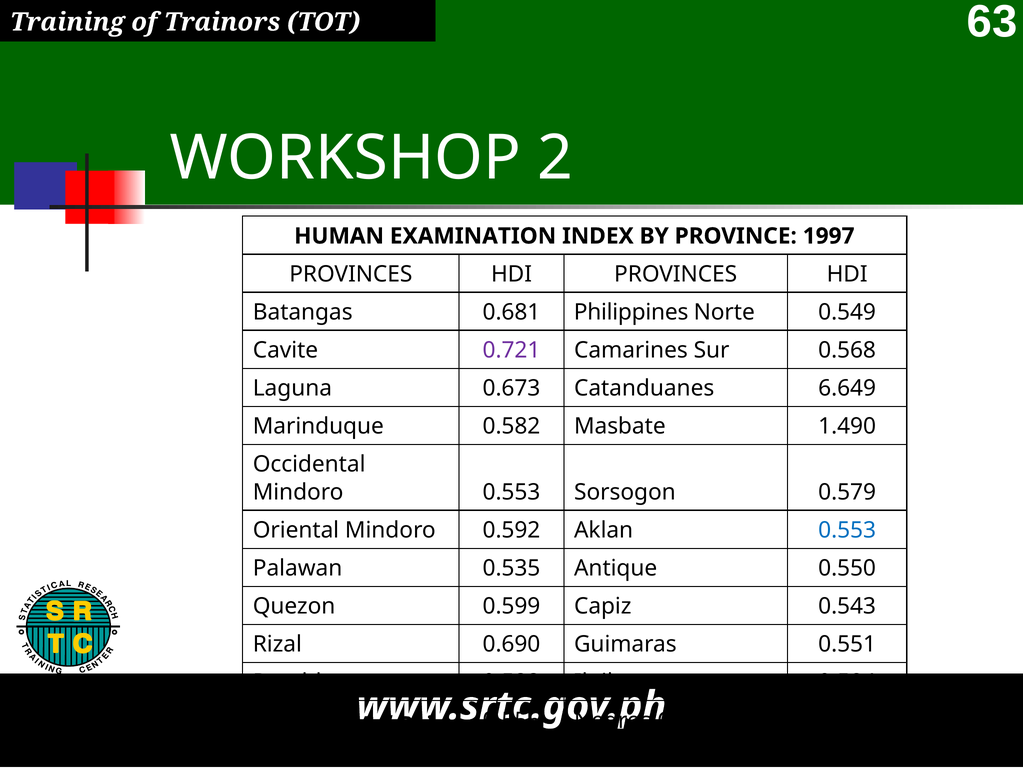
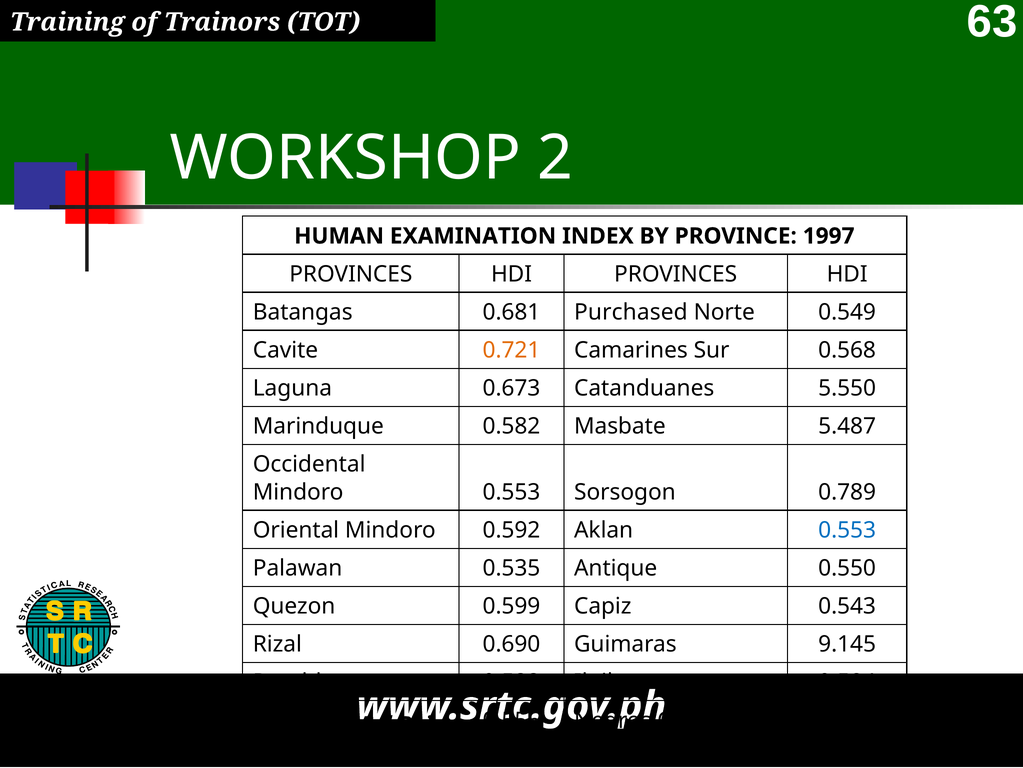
Philippines: Philippines -> Purchased
0.721 colour: purple -> orange
6.649: 6.649 -> 5.550
1.490: 1.490 -> 5.487
0.579: 0.579 -> 0.789
0.551: 0.551 -> 9.145
